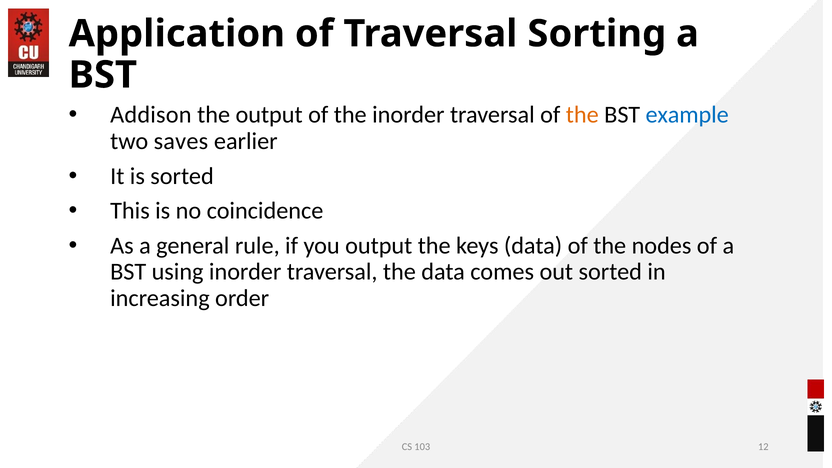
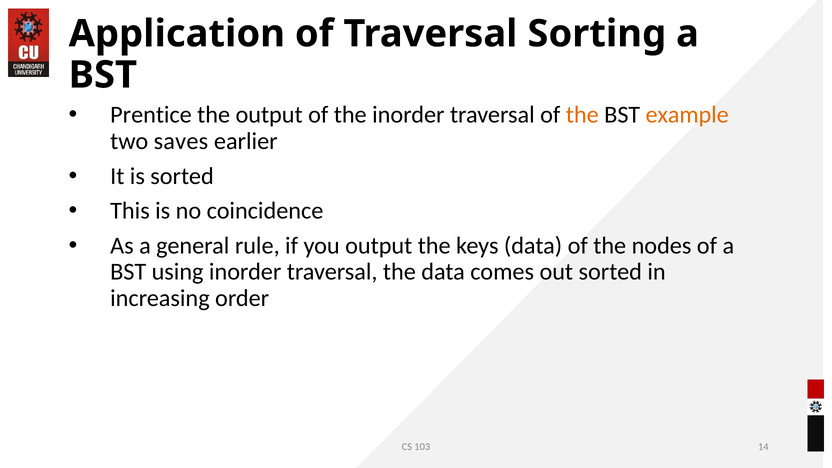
Addison: Addison -> Prentice
example colour: blue -> orange
12: 12 -> 14
